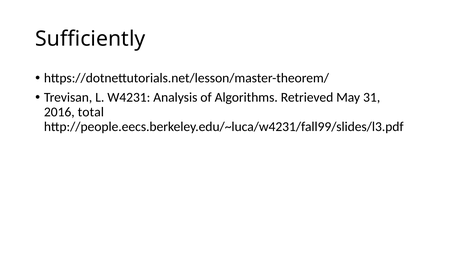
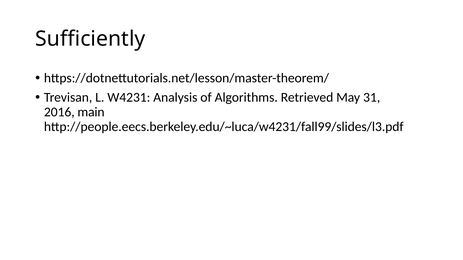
total: total -> main
